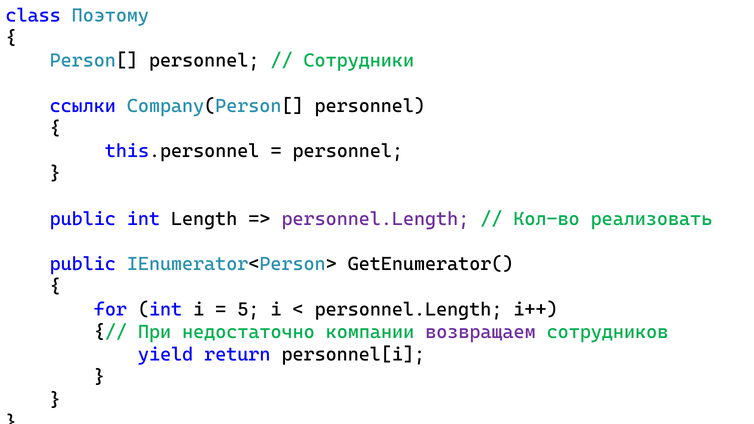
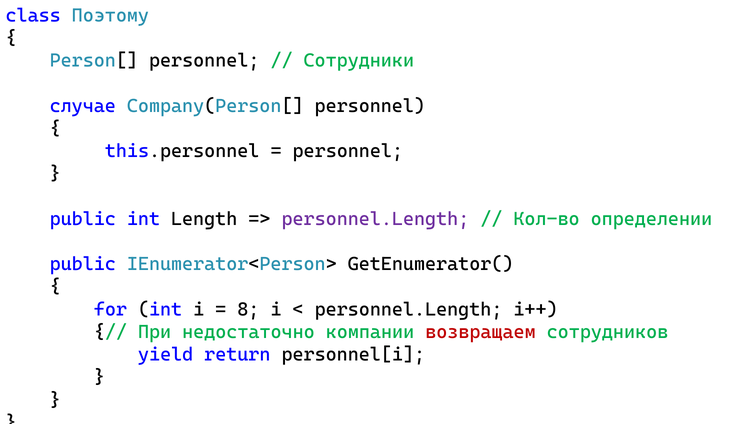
ссылки: ссылки -> случае
реализовать: реализовать -> определении
5: 5 -> 8
возвращаем colour: purple -> red
